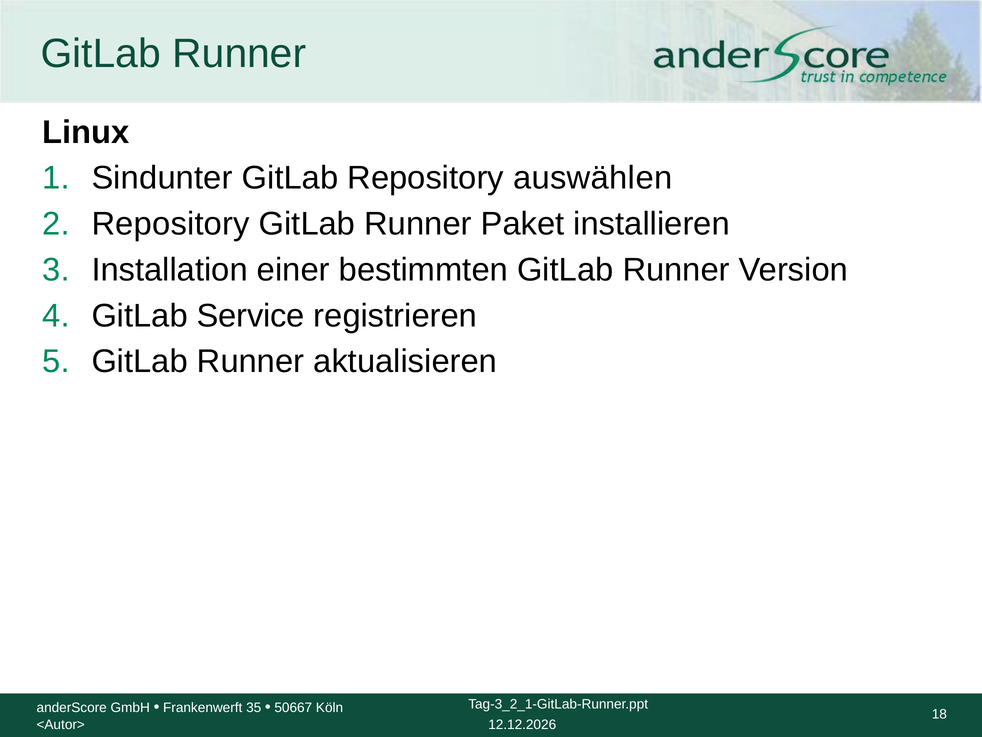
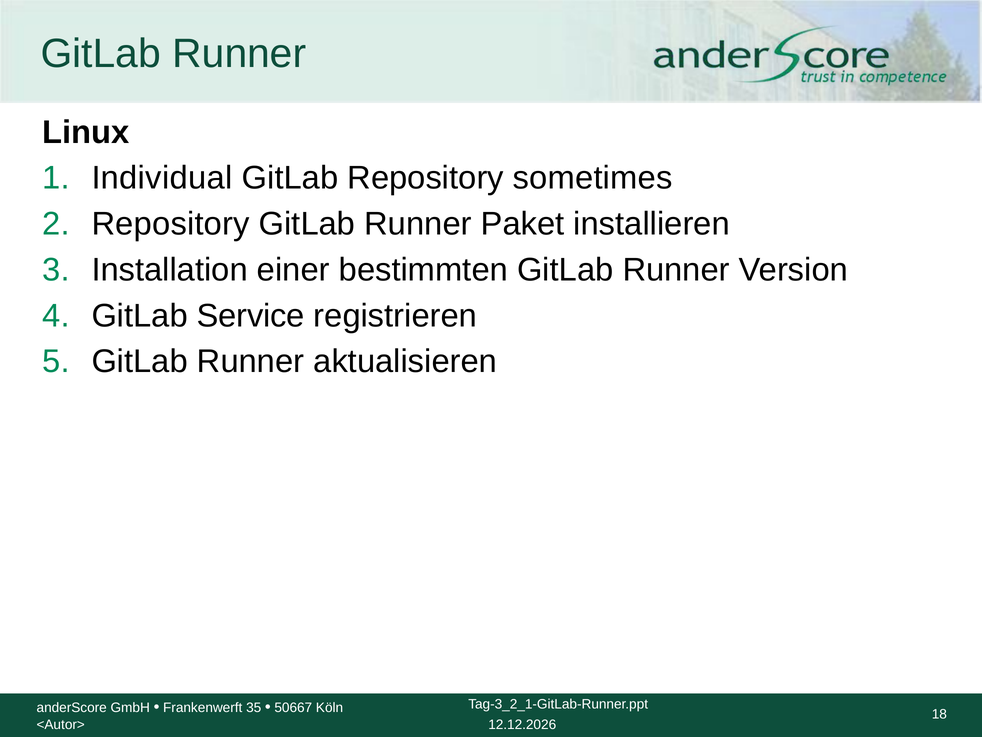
Sindunter: Sindunter -> Individual
auswählen: auswählen -> sometimes
